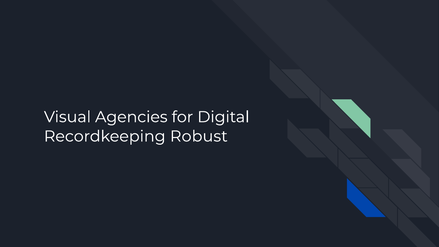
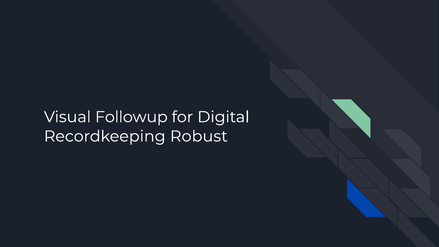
Agencies: Agencies -> Followup
